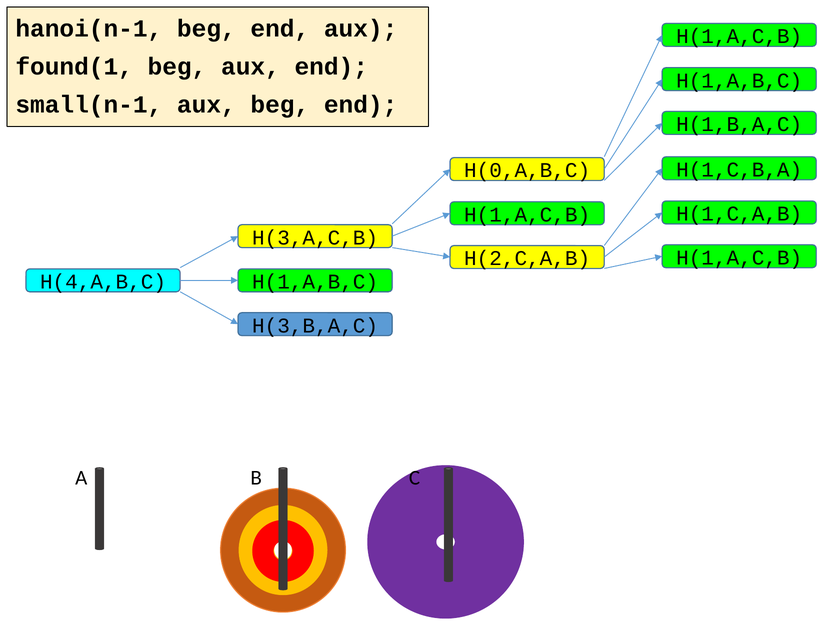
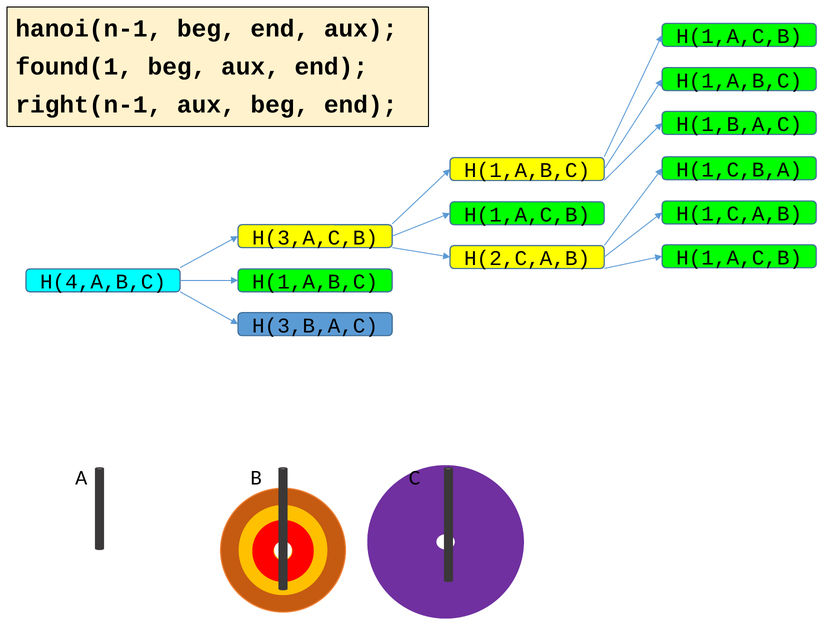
small(n-1: small(n-1 -> right(n-1
H(0,A,B,C at (527, 171): H(0,A,B,C -> H(1,A,B,C
